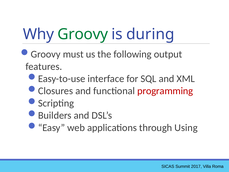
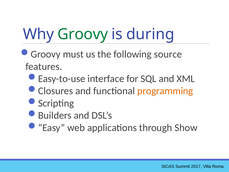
output: output -> source
programming colour: red -> orange
Using: Using -> Show
